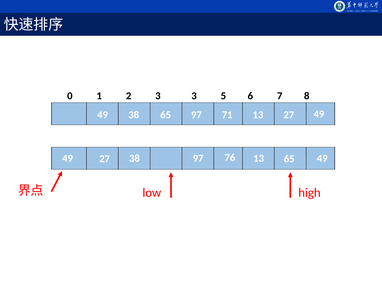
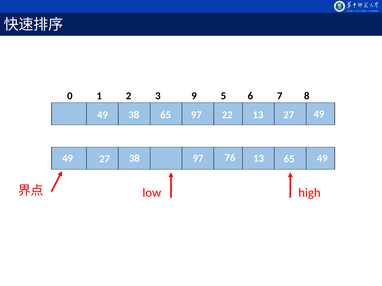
3 3: 3 -> 9
71: 71 -> 22
